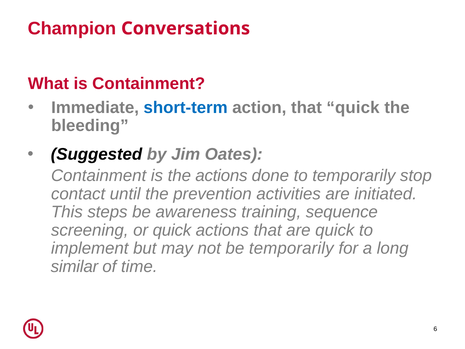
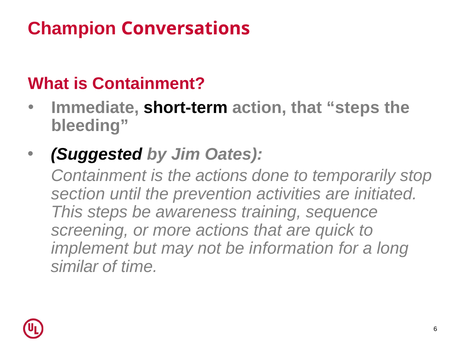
short-term colour: blue -> black
that quick: quick -> steps
contact: contact -> section
or quick: quick -> more
be temporarily: temporarily -> information
